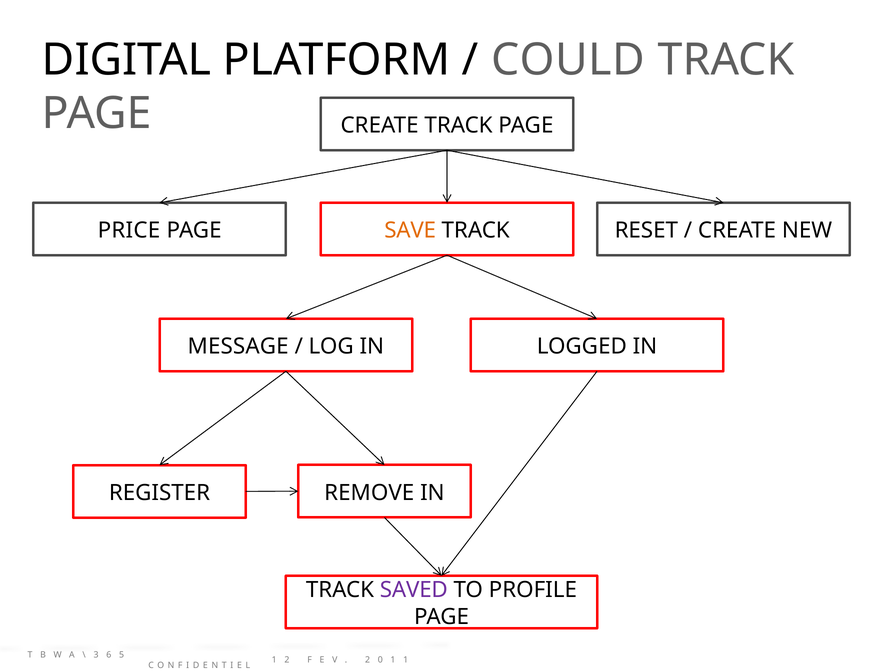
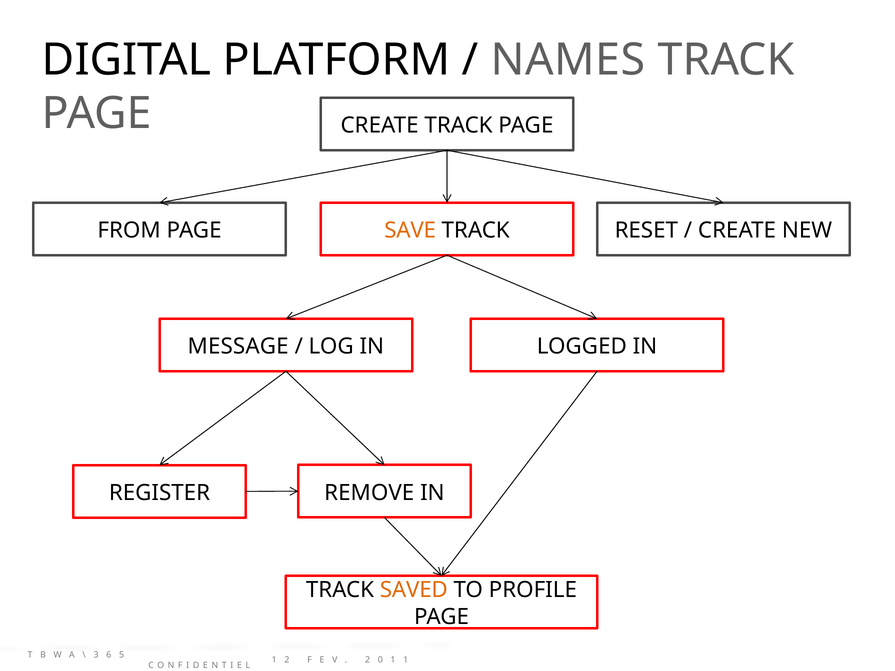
COULD: COULD -> NAMES
PRICE: PRICE -> FROM
SAVED colour: purple -> orange
